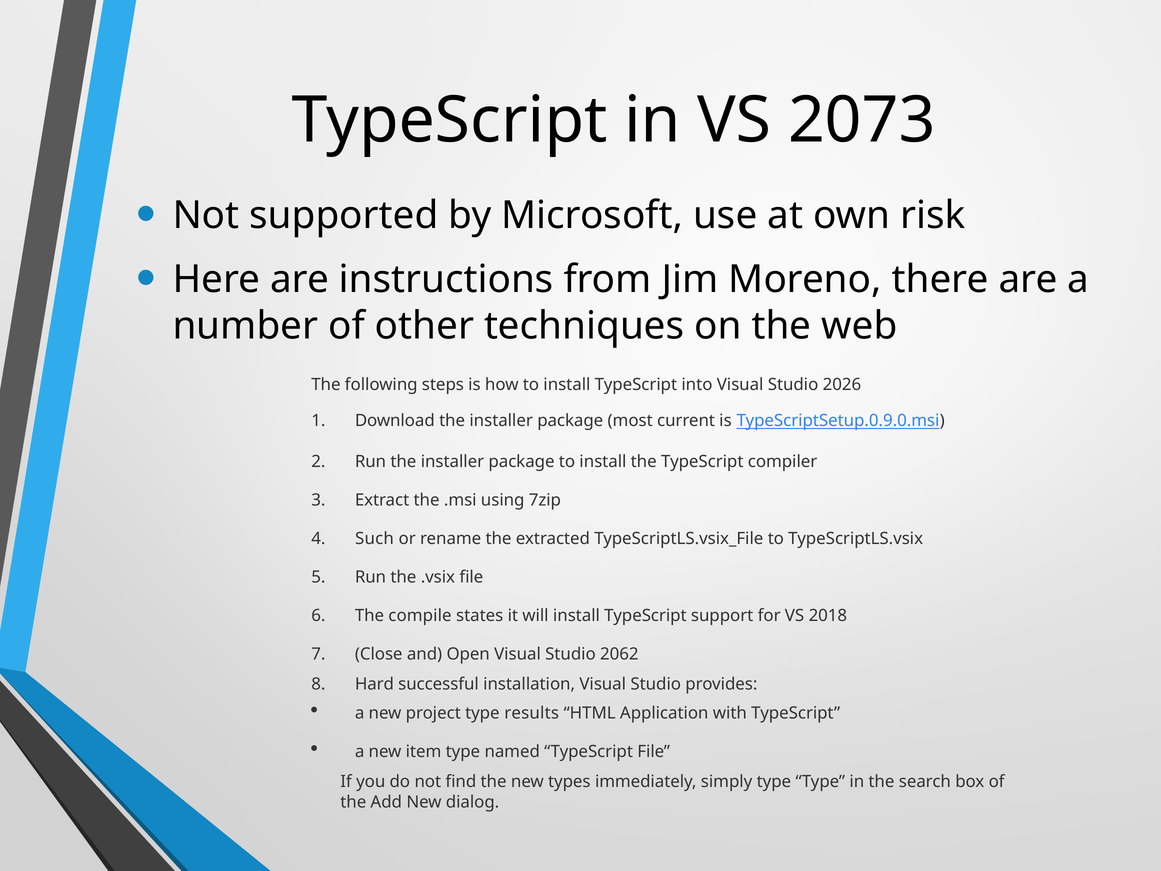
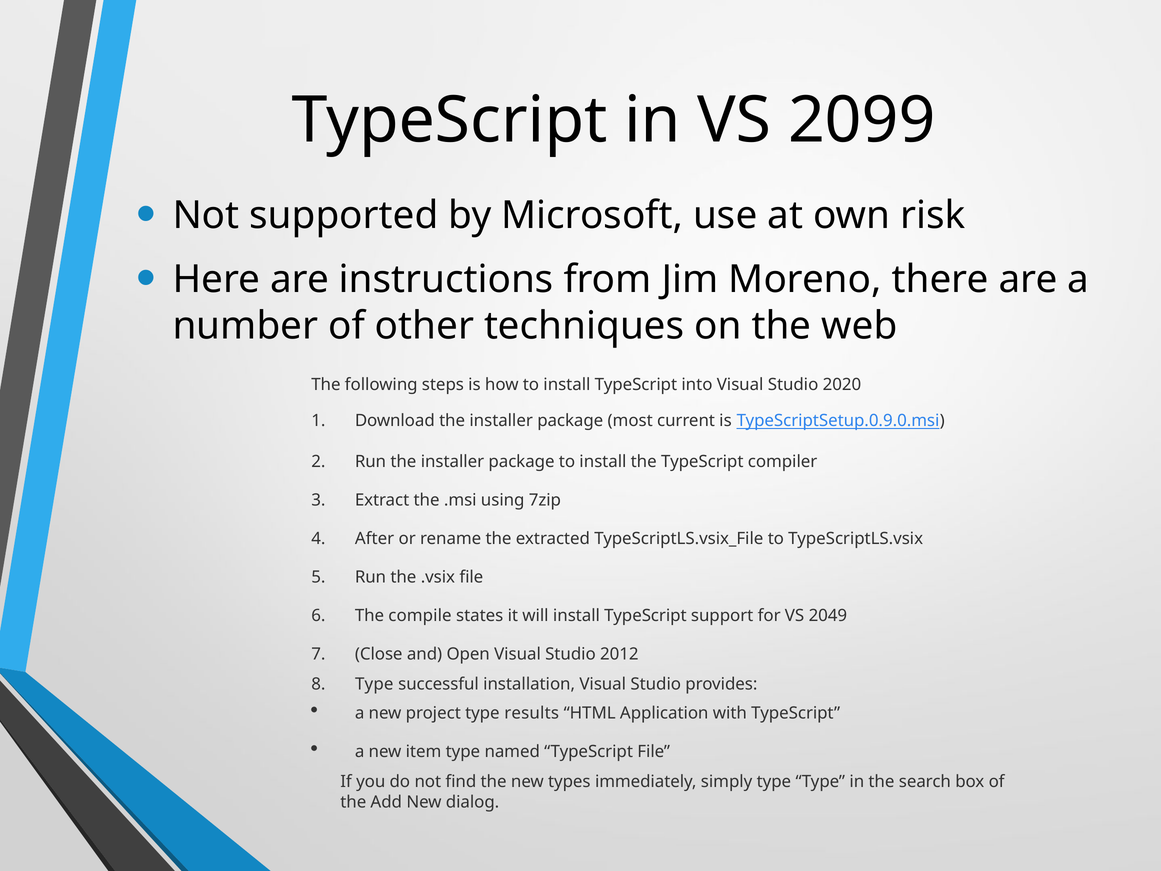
2073: 2073 -> 2099
2026: 2026 -> 2020
Such: Such -> After
2018: 2018 -> 2049
2062: 2062 -> 2012
Hard at (374, 684): Hard -> Type
